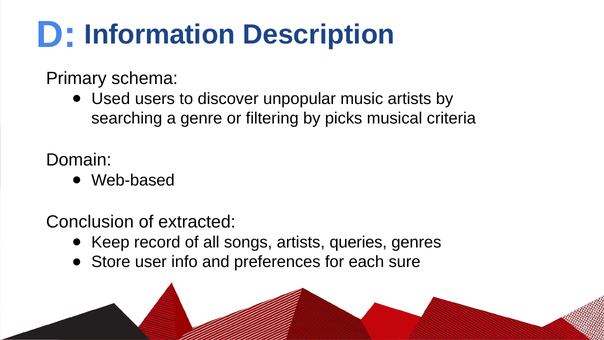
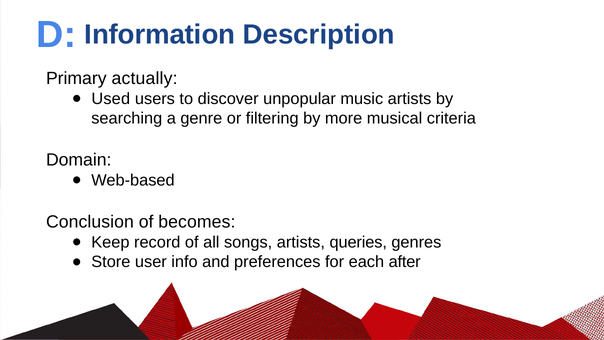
schema: schema -> actually
picks: picks -> more
extracted: extracted -> becomes
sure: sure -> after
